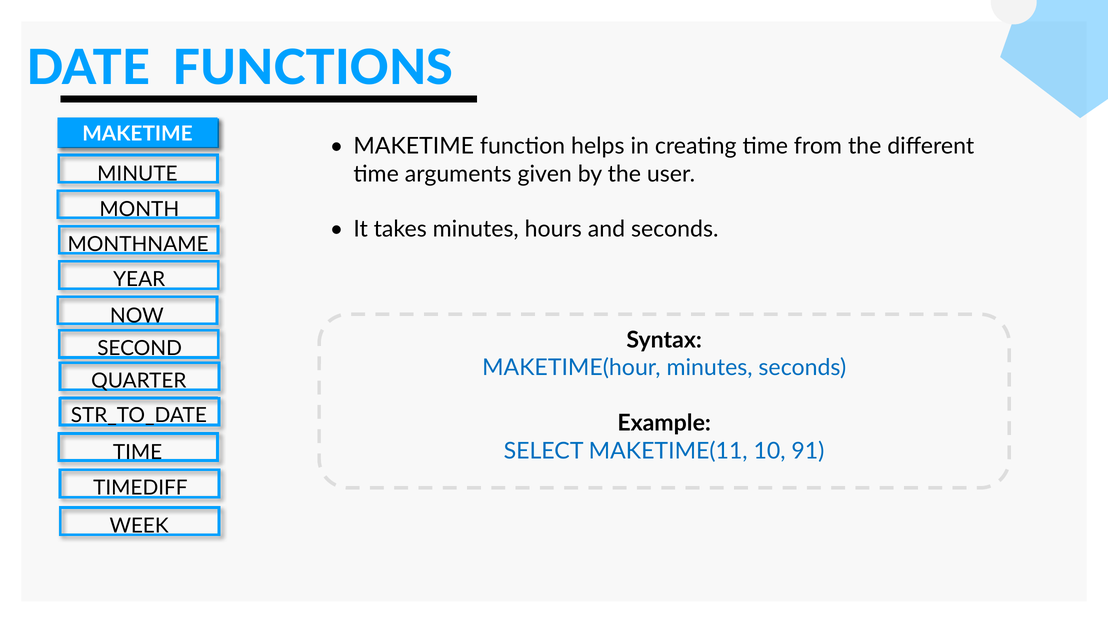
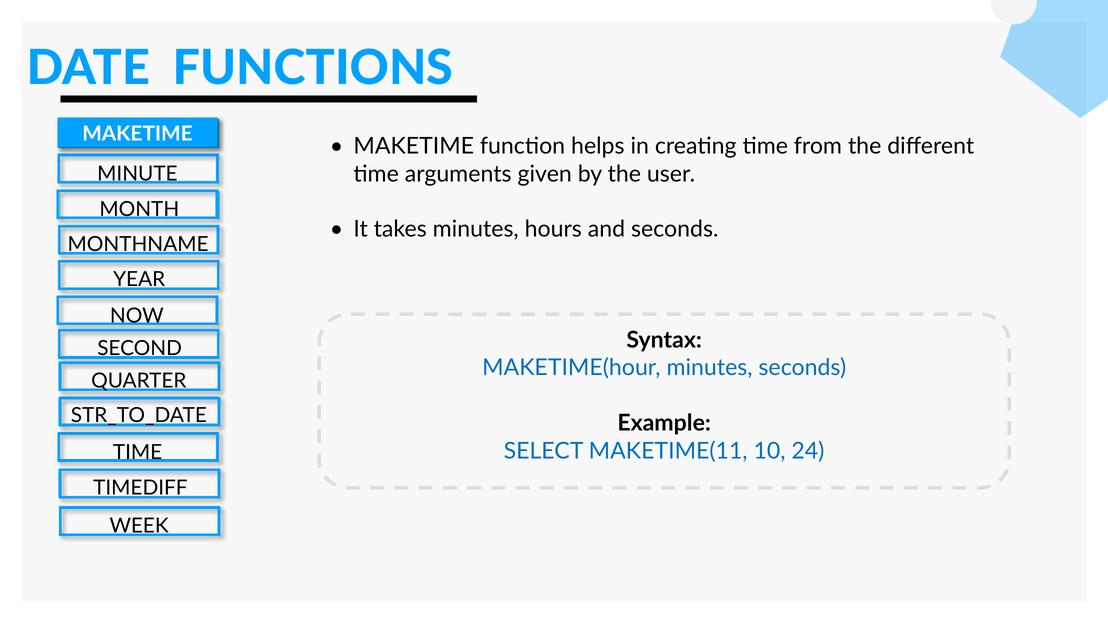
91: 91 -> 24
